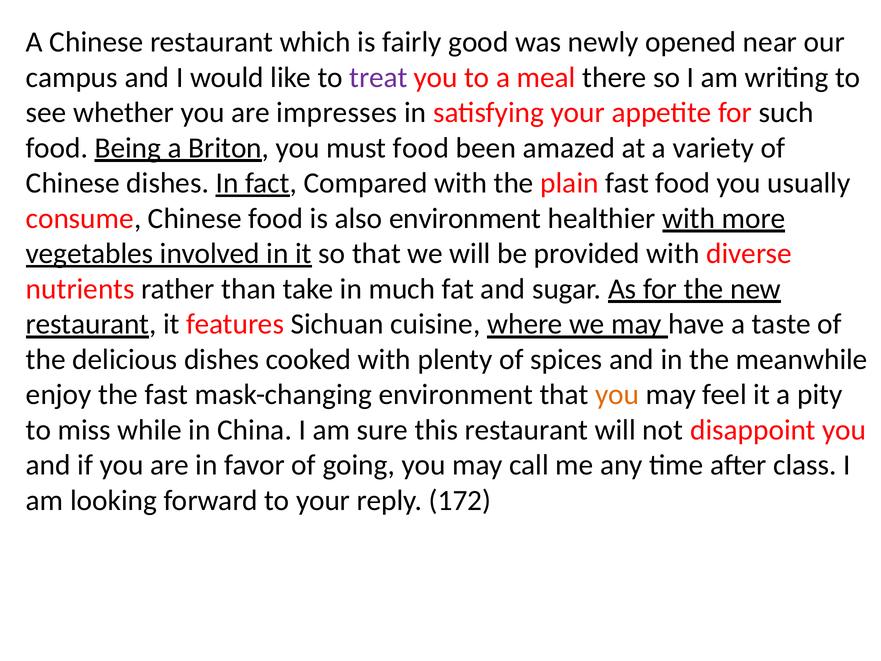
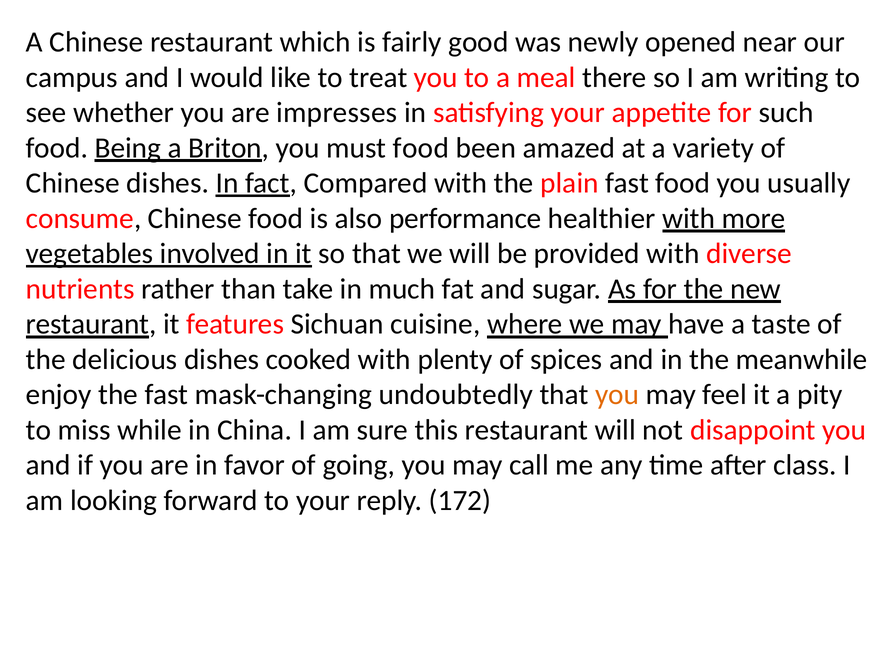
treat colour: purple -> black
also environment: environment -> performance
mask-changing environment: environment -> undoubtedly
